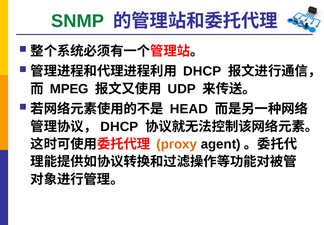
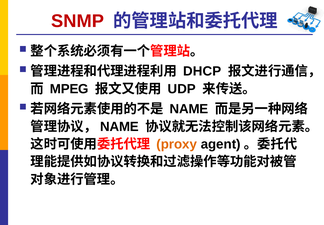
SNMP colour: green -> red
HEAD at (189, 109): HEAD -> NAME
DHCP at (119, 126): DHCP -> NAME
